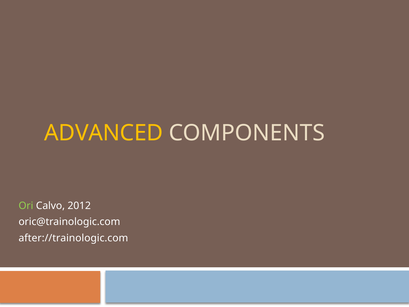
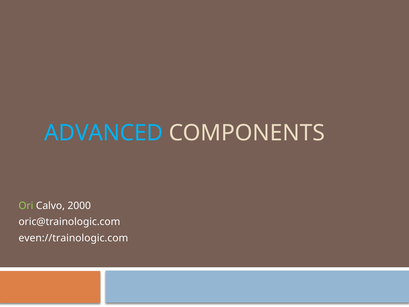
ADVANCED colour: yellow -> light blue
2012: 2012 -> 2000
after://trainologic.com: after://trainologic.com -> even://trainologic.com
